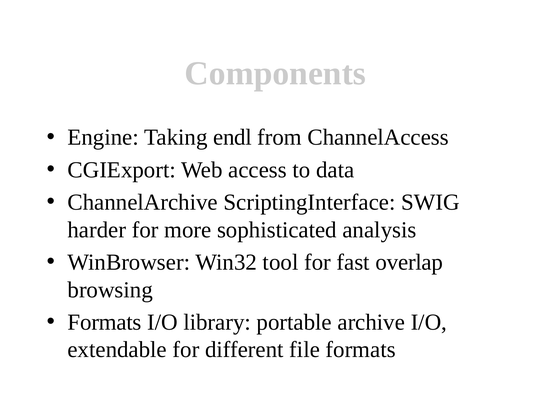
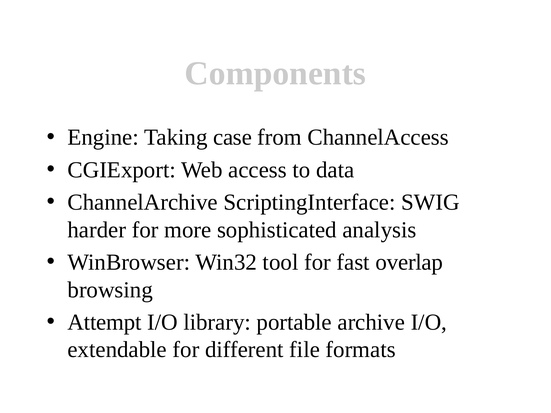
endl: endl -> case
Formats at (105, 322): Formats -> Attempt
